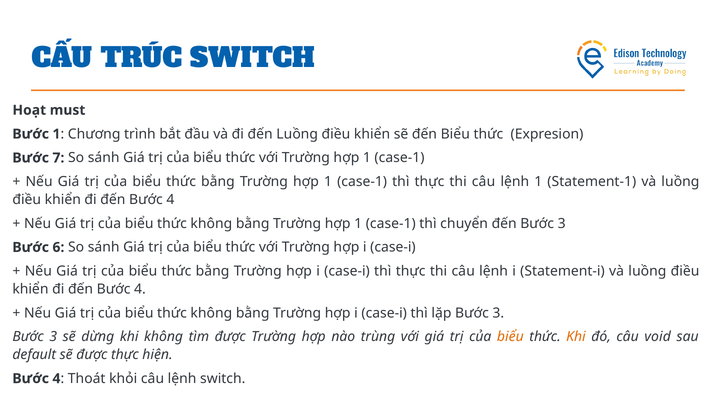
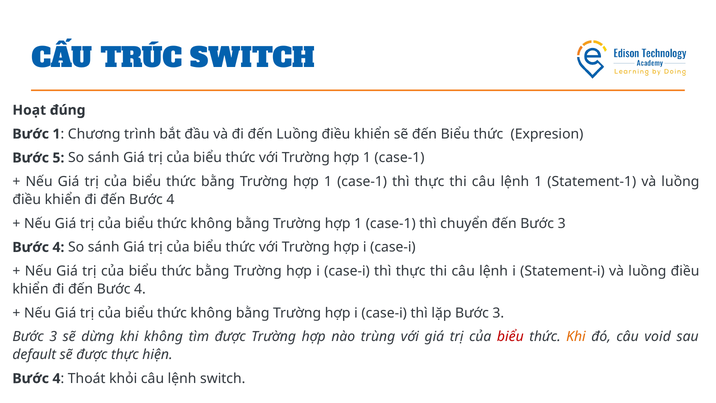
must: must -> đúng
7: 7 -> 5
6 at (58, 247): 6 -> 4
biểu colour: orange -> red
